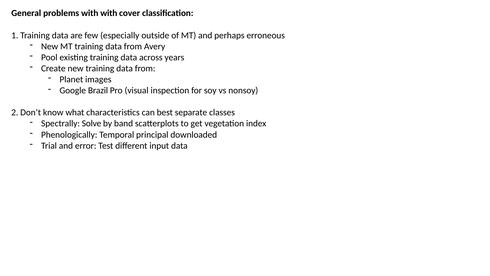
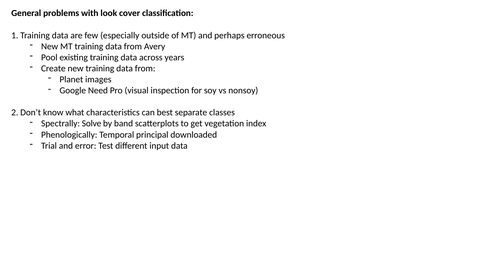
with with: with -> look
Brazil: Brazil -> Need
